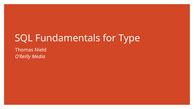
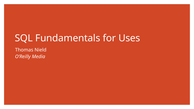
Type: Type -> Uses
